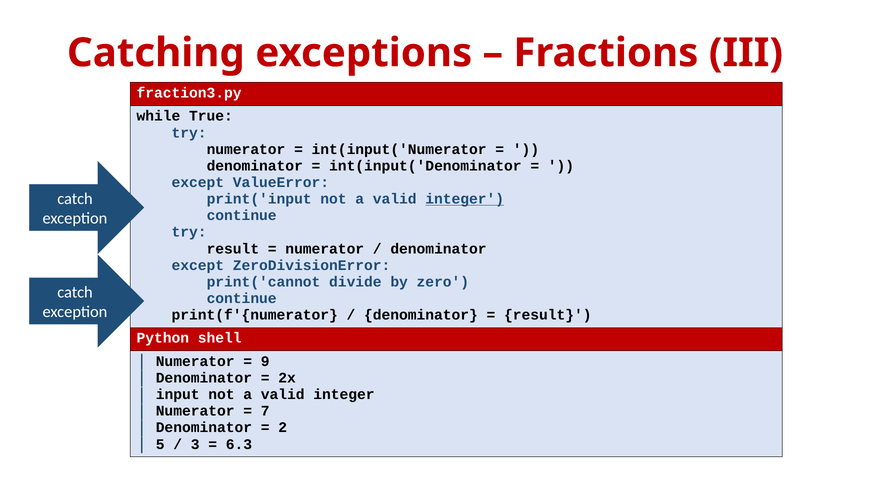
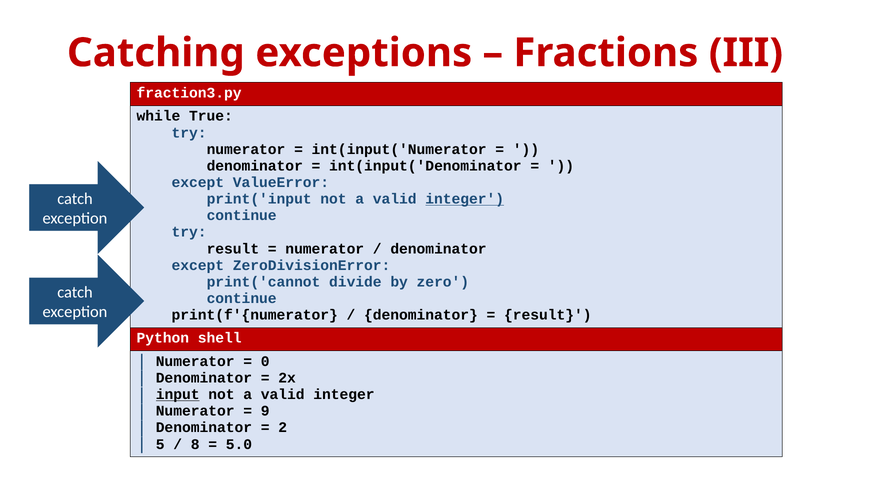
9: 9 -> 0
input underline: none -> present
7: 7 -> 9
3: 3 -> 8
6.3: 6.3 -> 5.0
